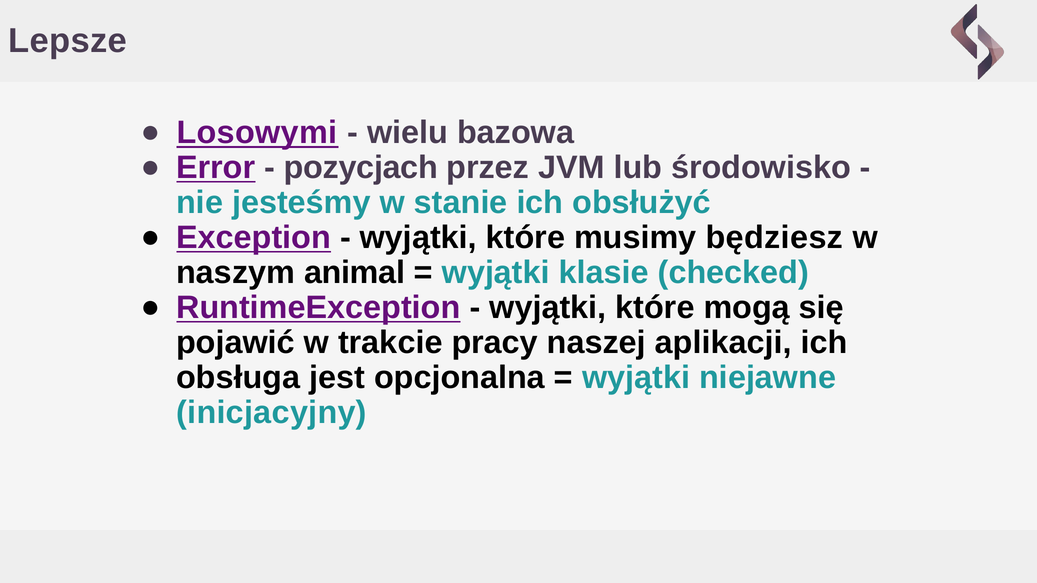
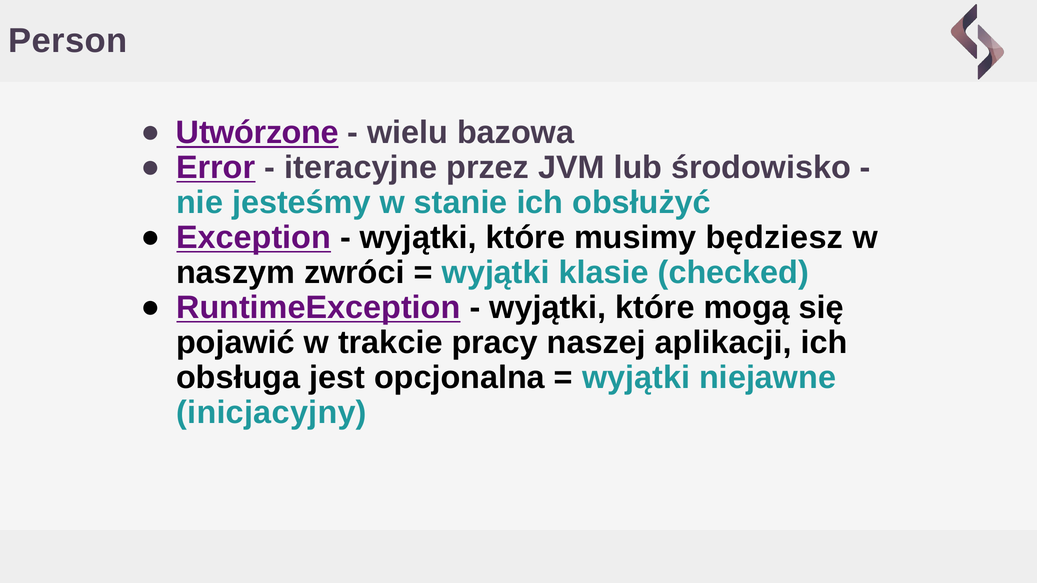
Lepsze: Lepsze -> Person
Losowymi: Losowymi -> Utwórzone
pozycjach: pozycjach -> iteracyjne
animal: animal -> zwróci
